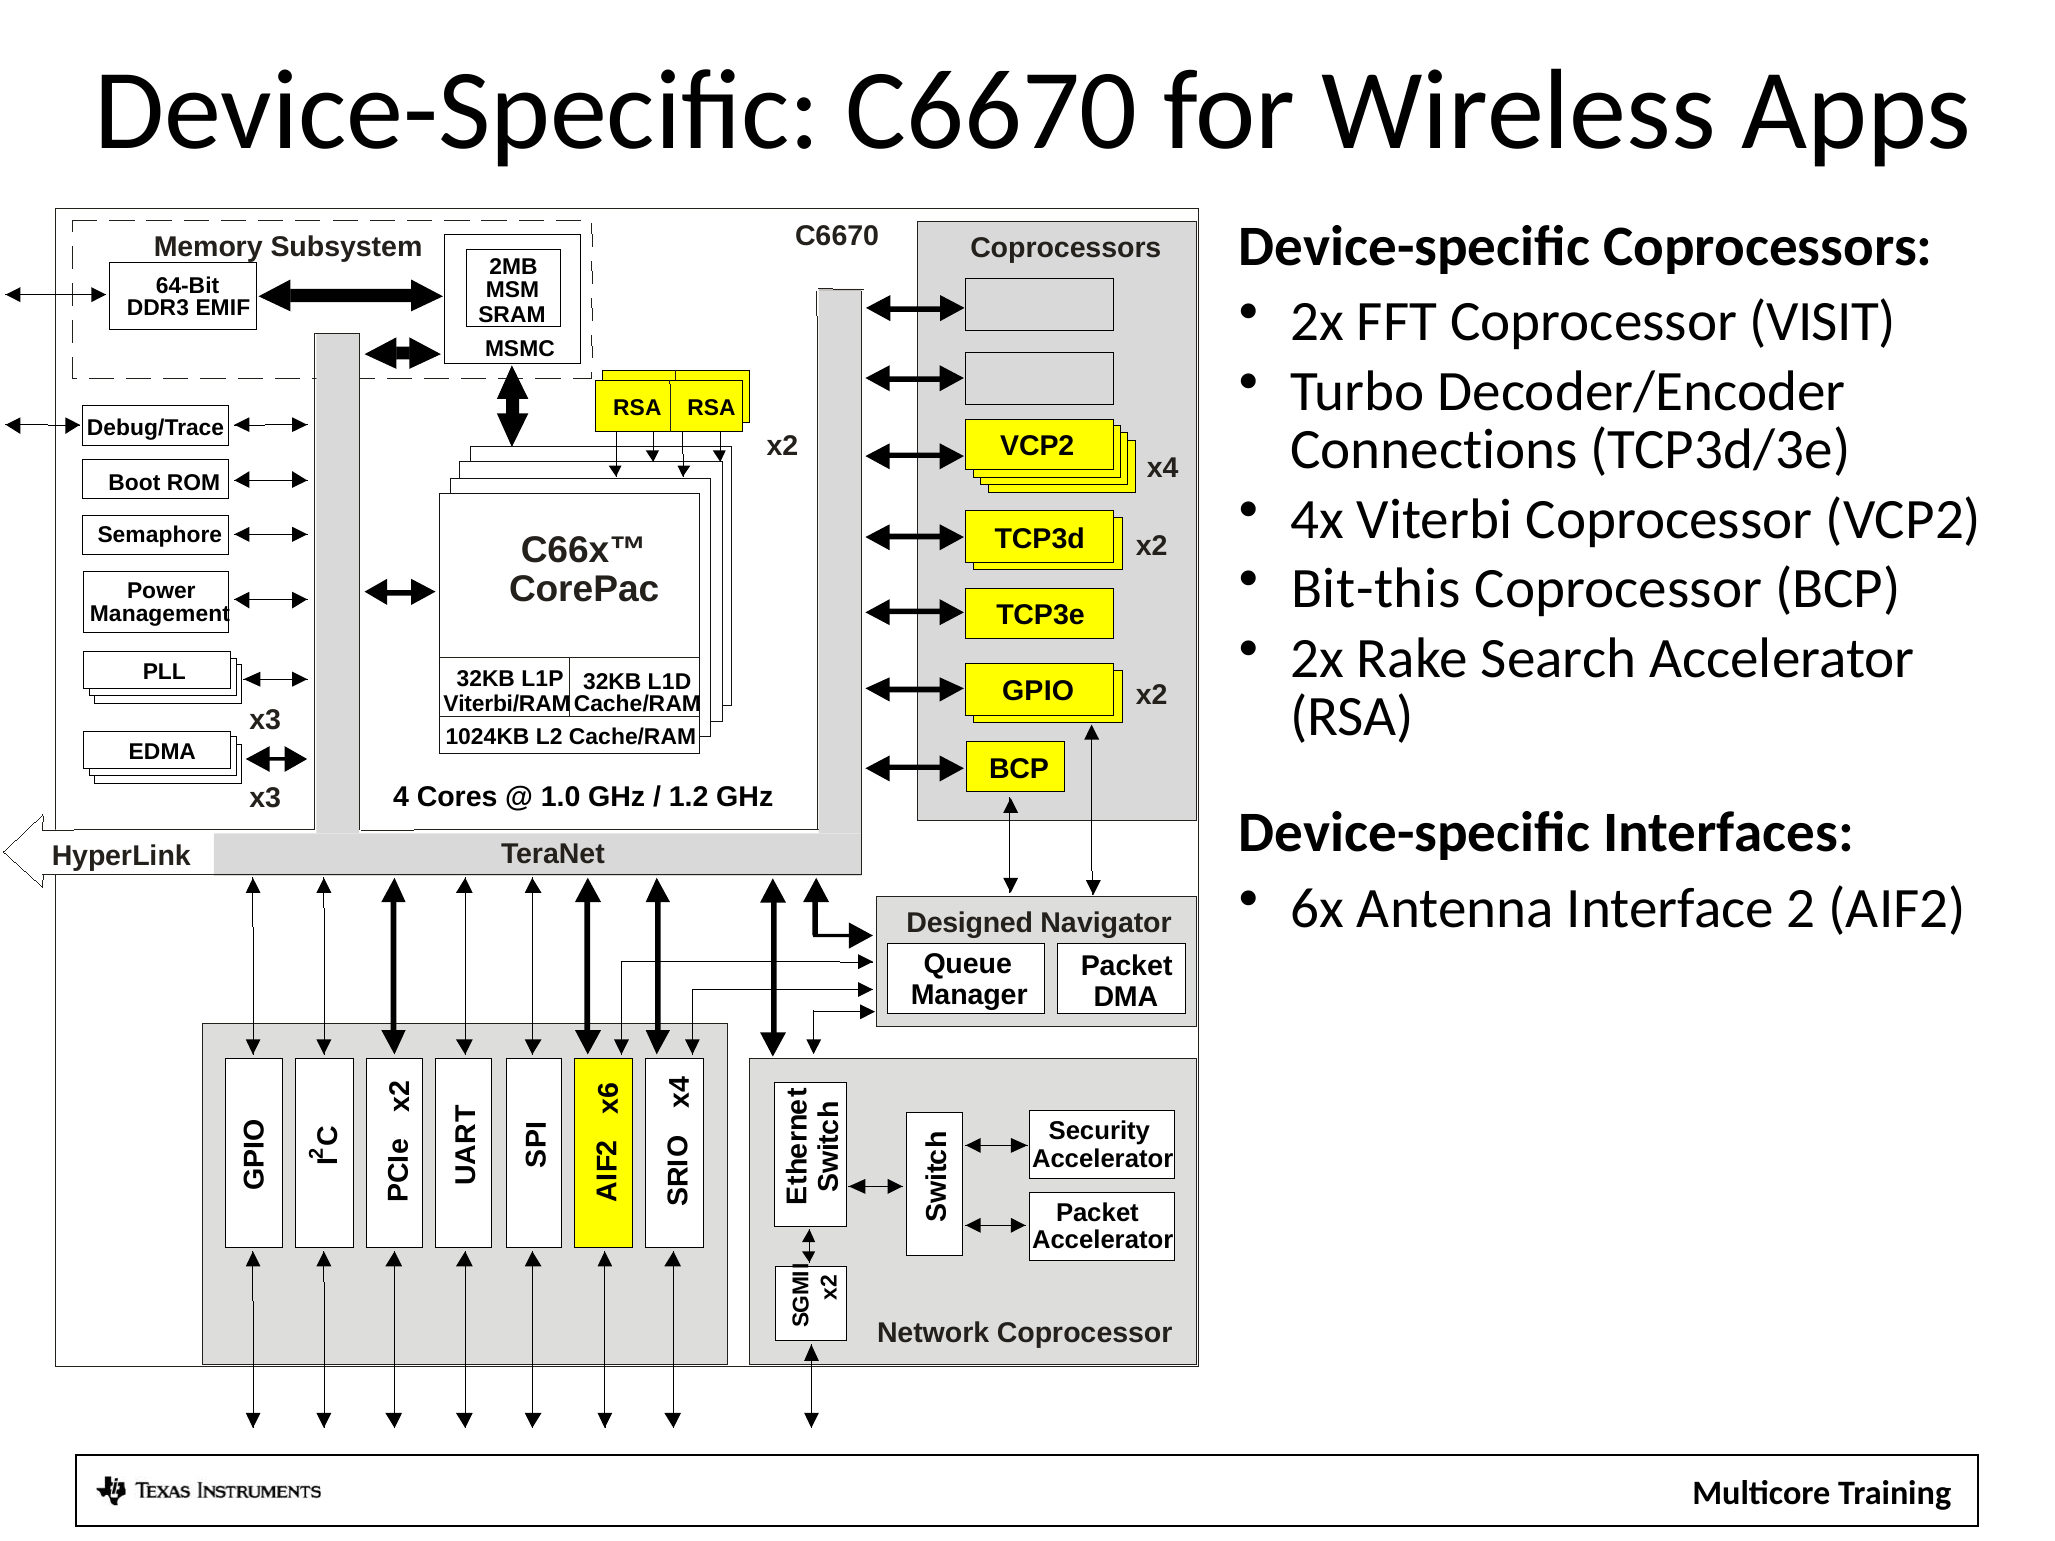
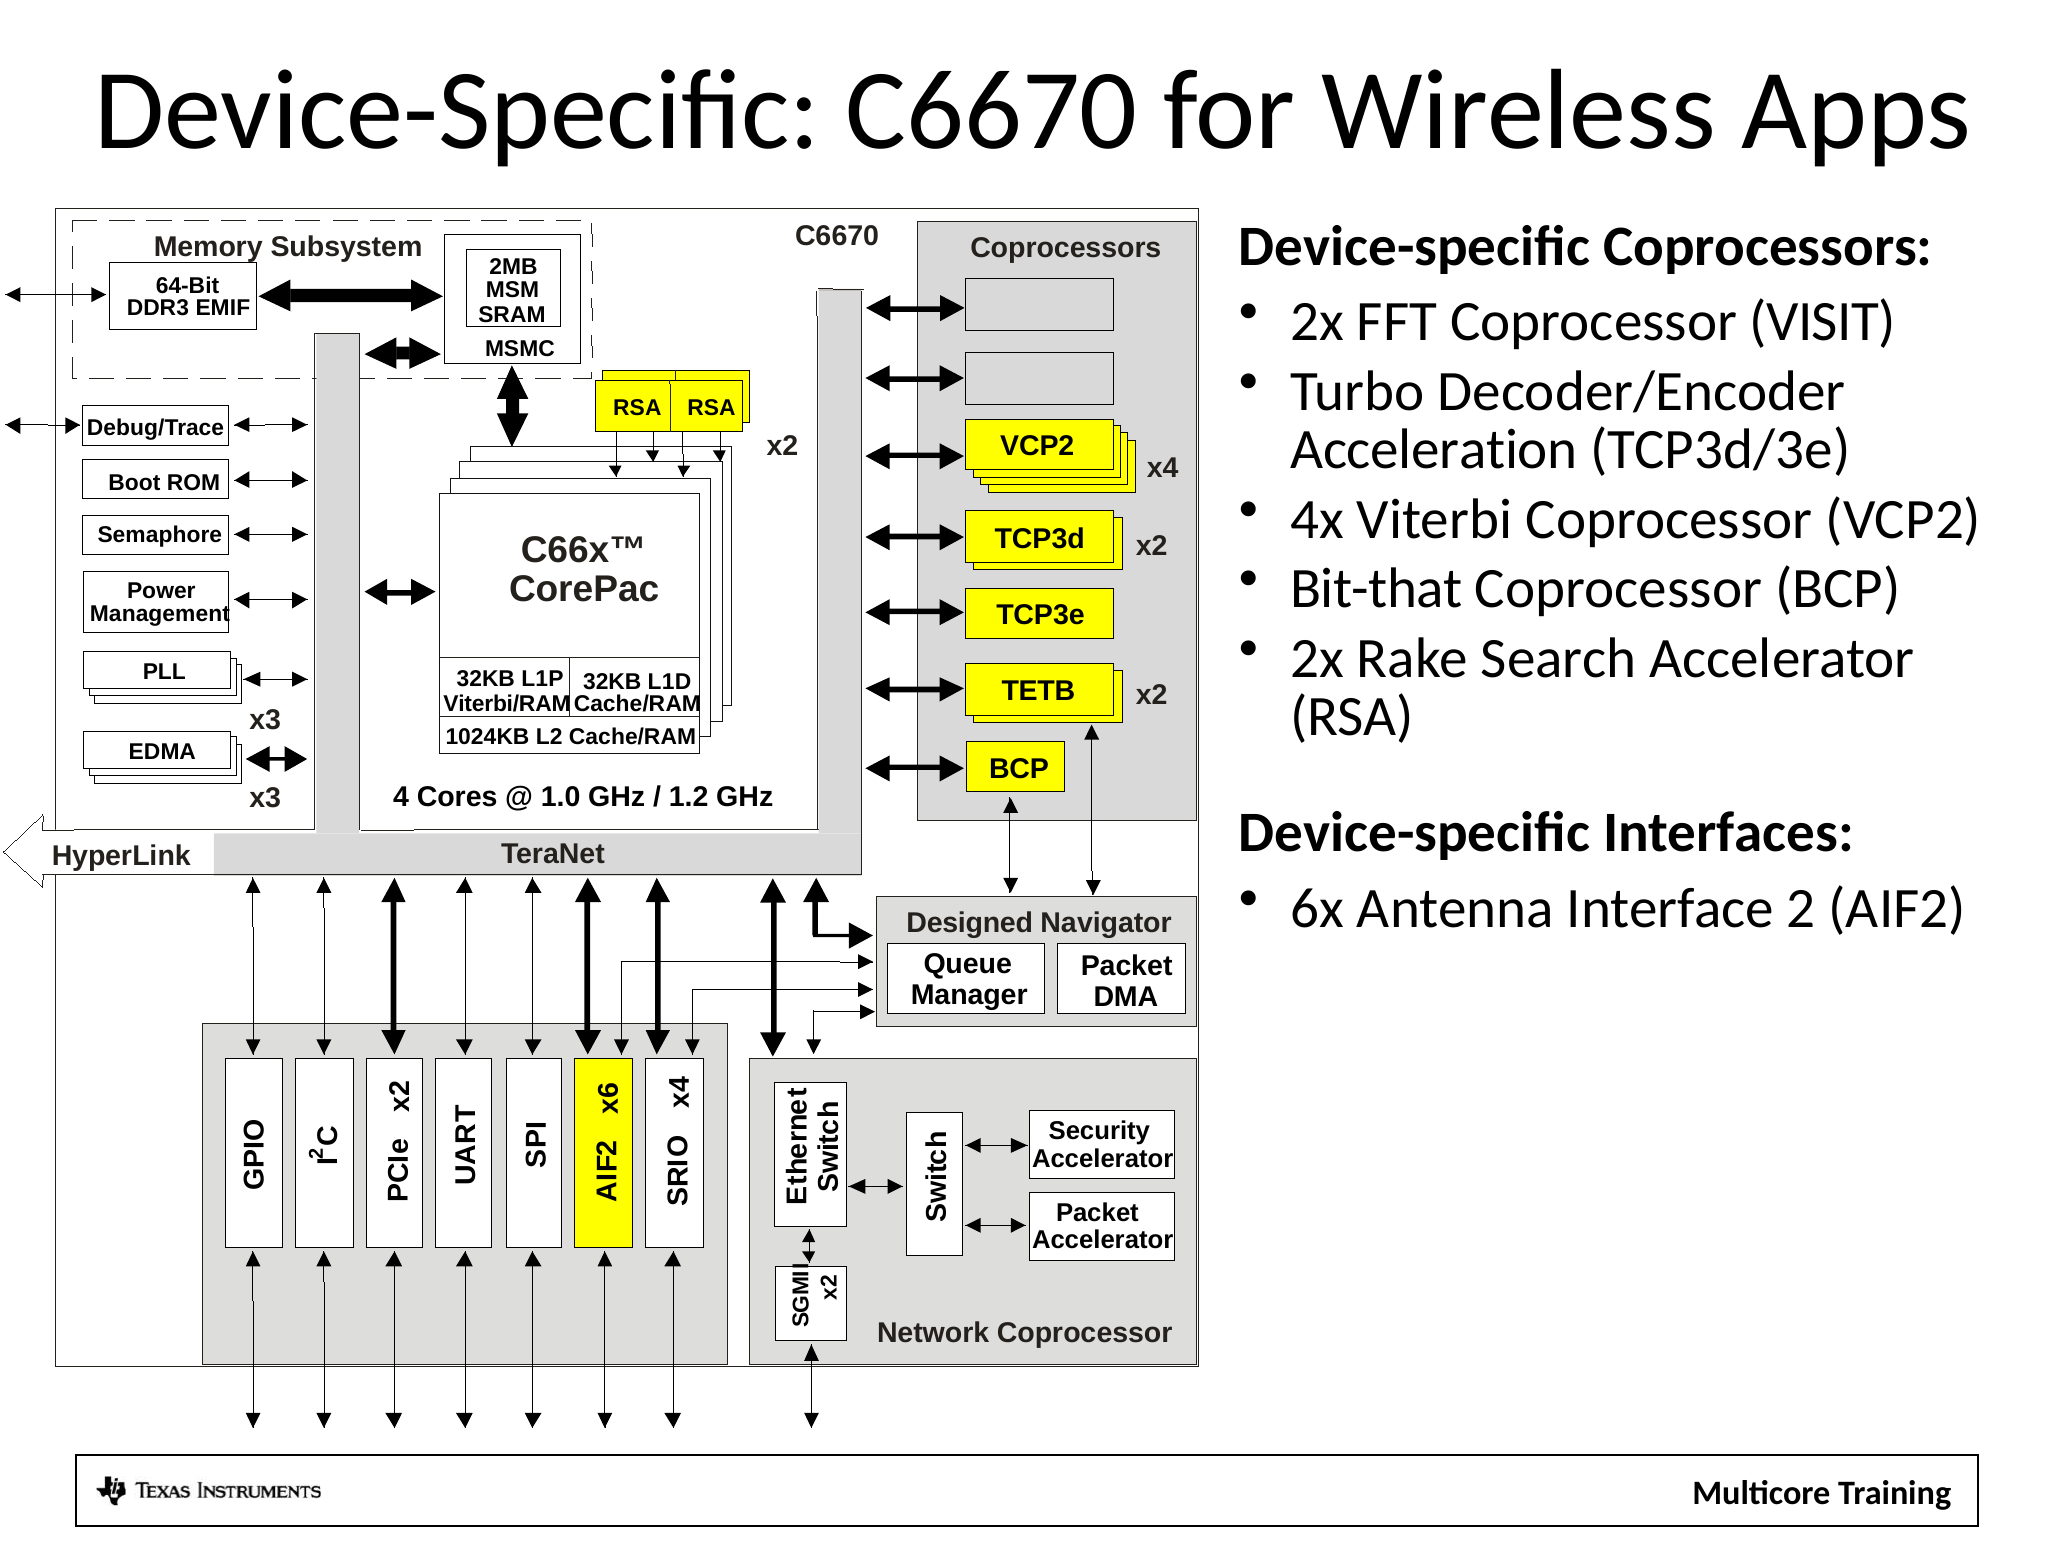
Connections: Connections -> Acceleration
Bit-this: Bit-this -> Bit-that
GPIO: GPIO -> TETB
